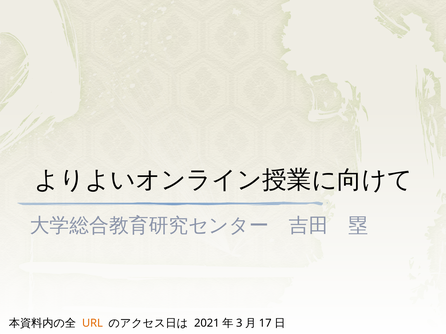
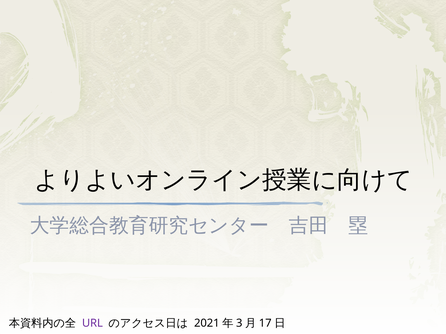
URL colour: orange -> purple
